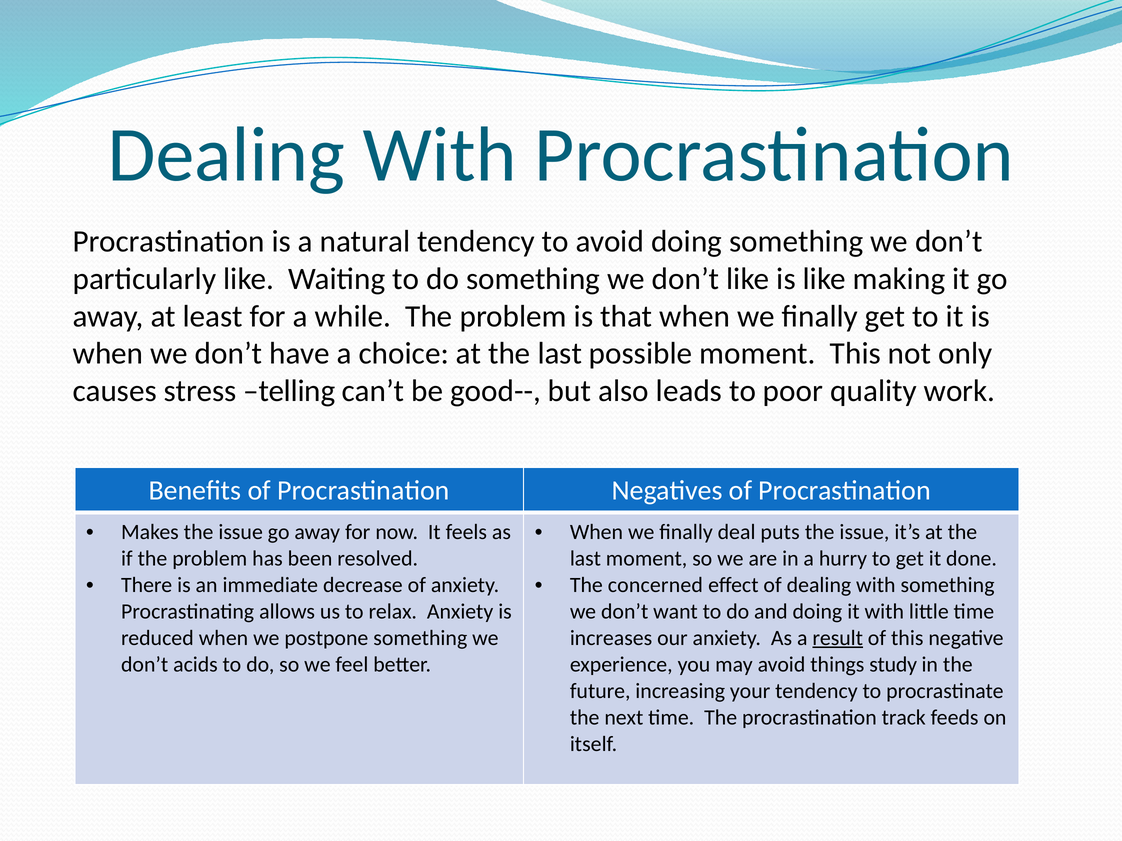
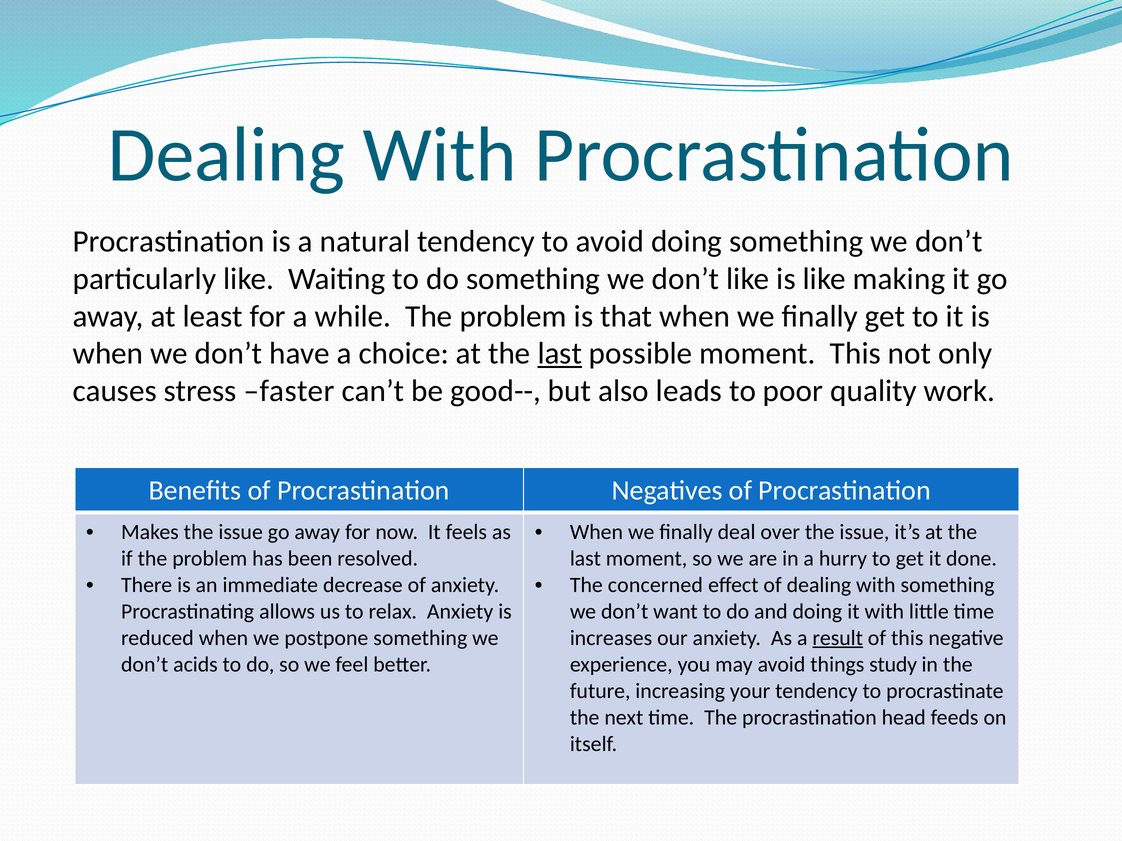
last at (560, 354) underline: none -> present
telling: telling -> faster
puts: puts -> over
track: track -> head
